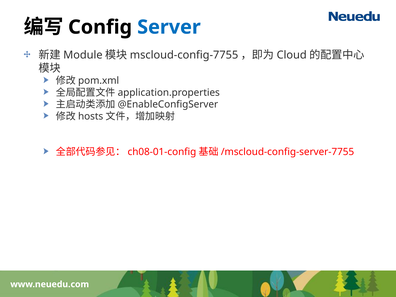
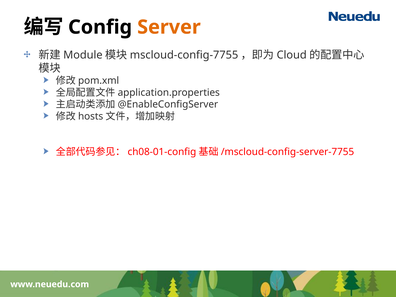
Server colour: blue -> orange
